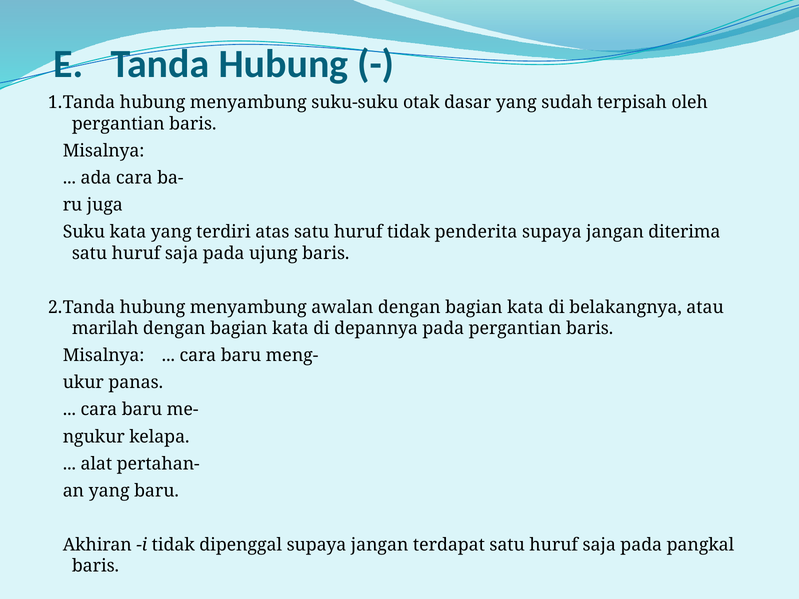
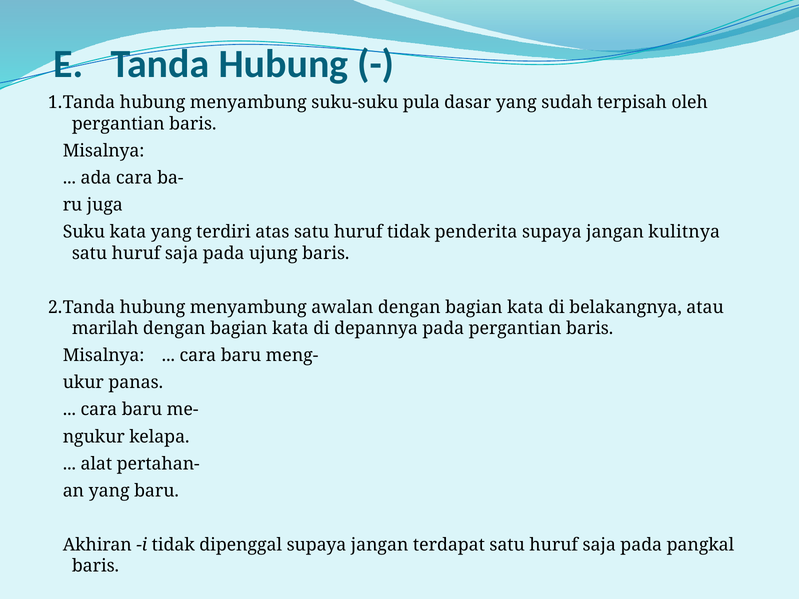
otak: otak -> pula
diterima: diterima -> kulitnya
